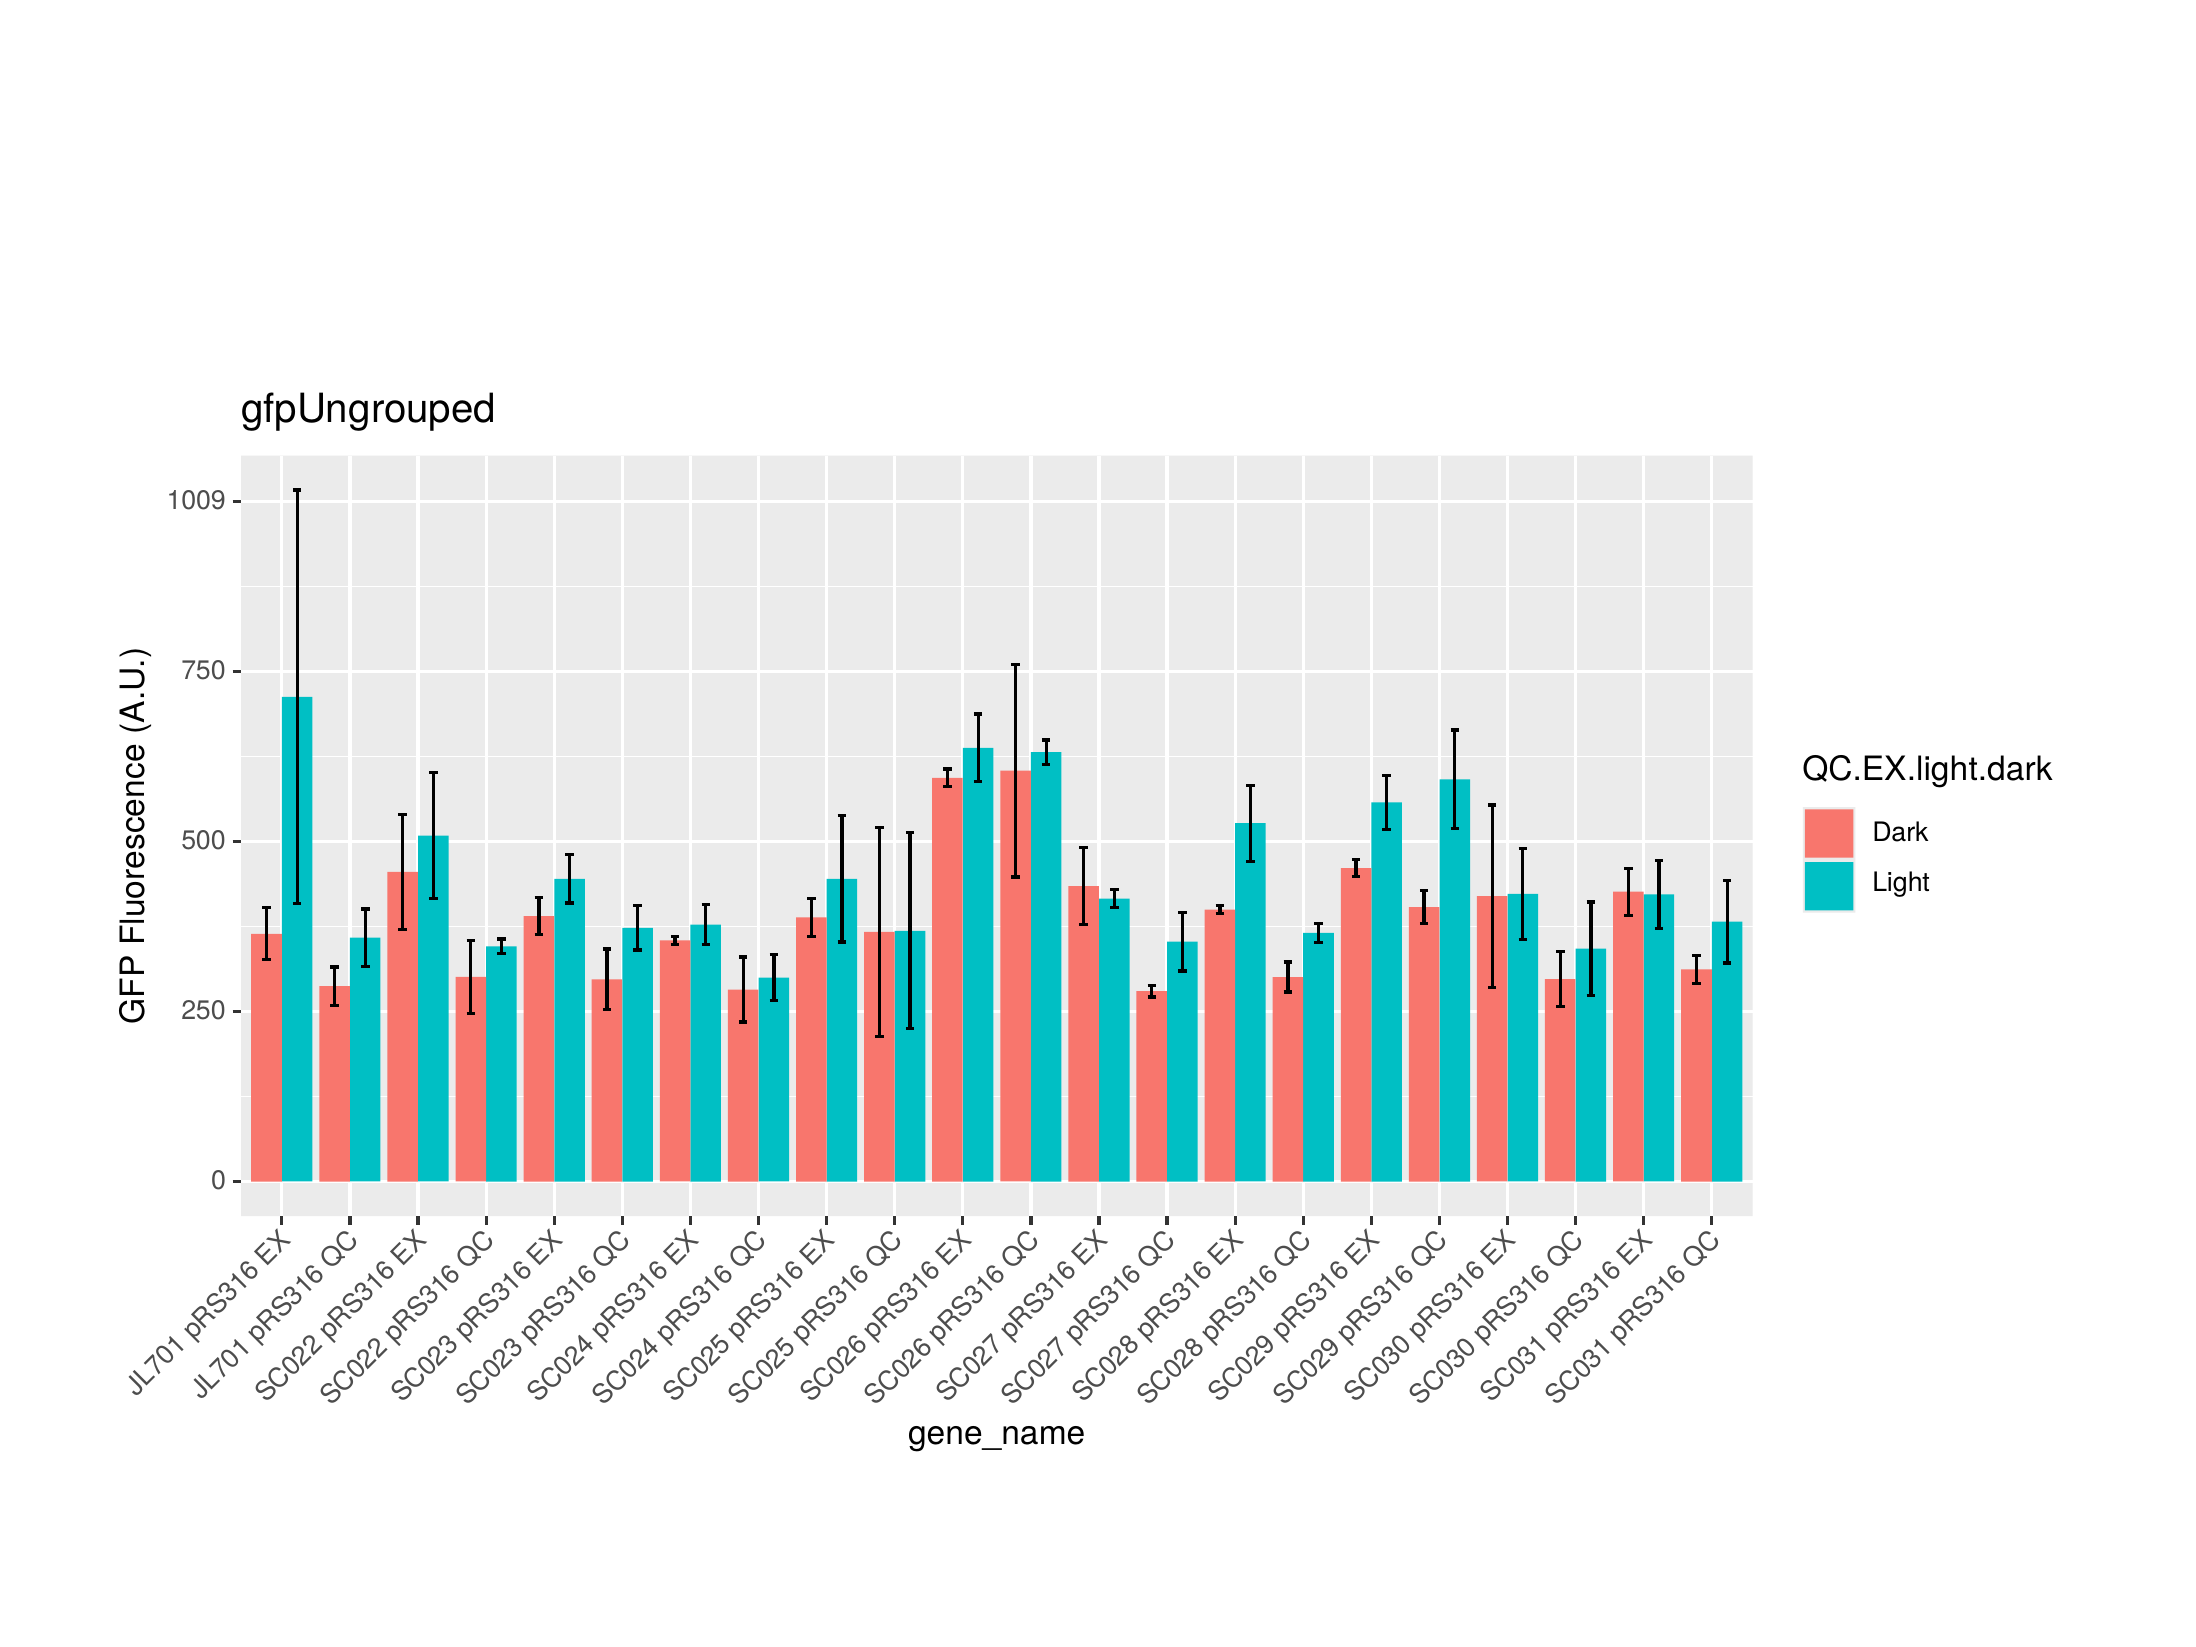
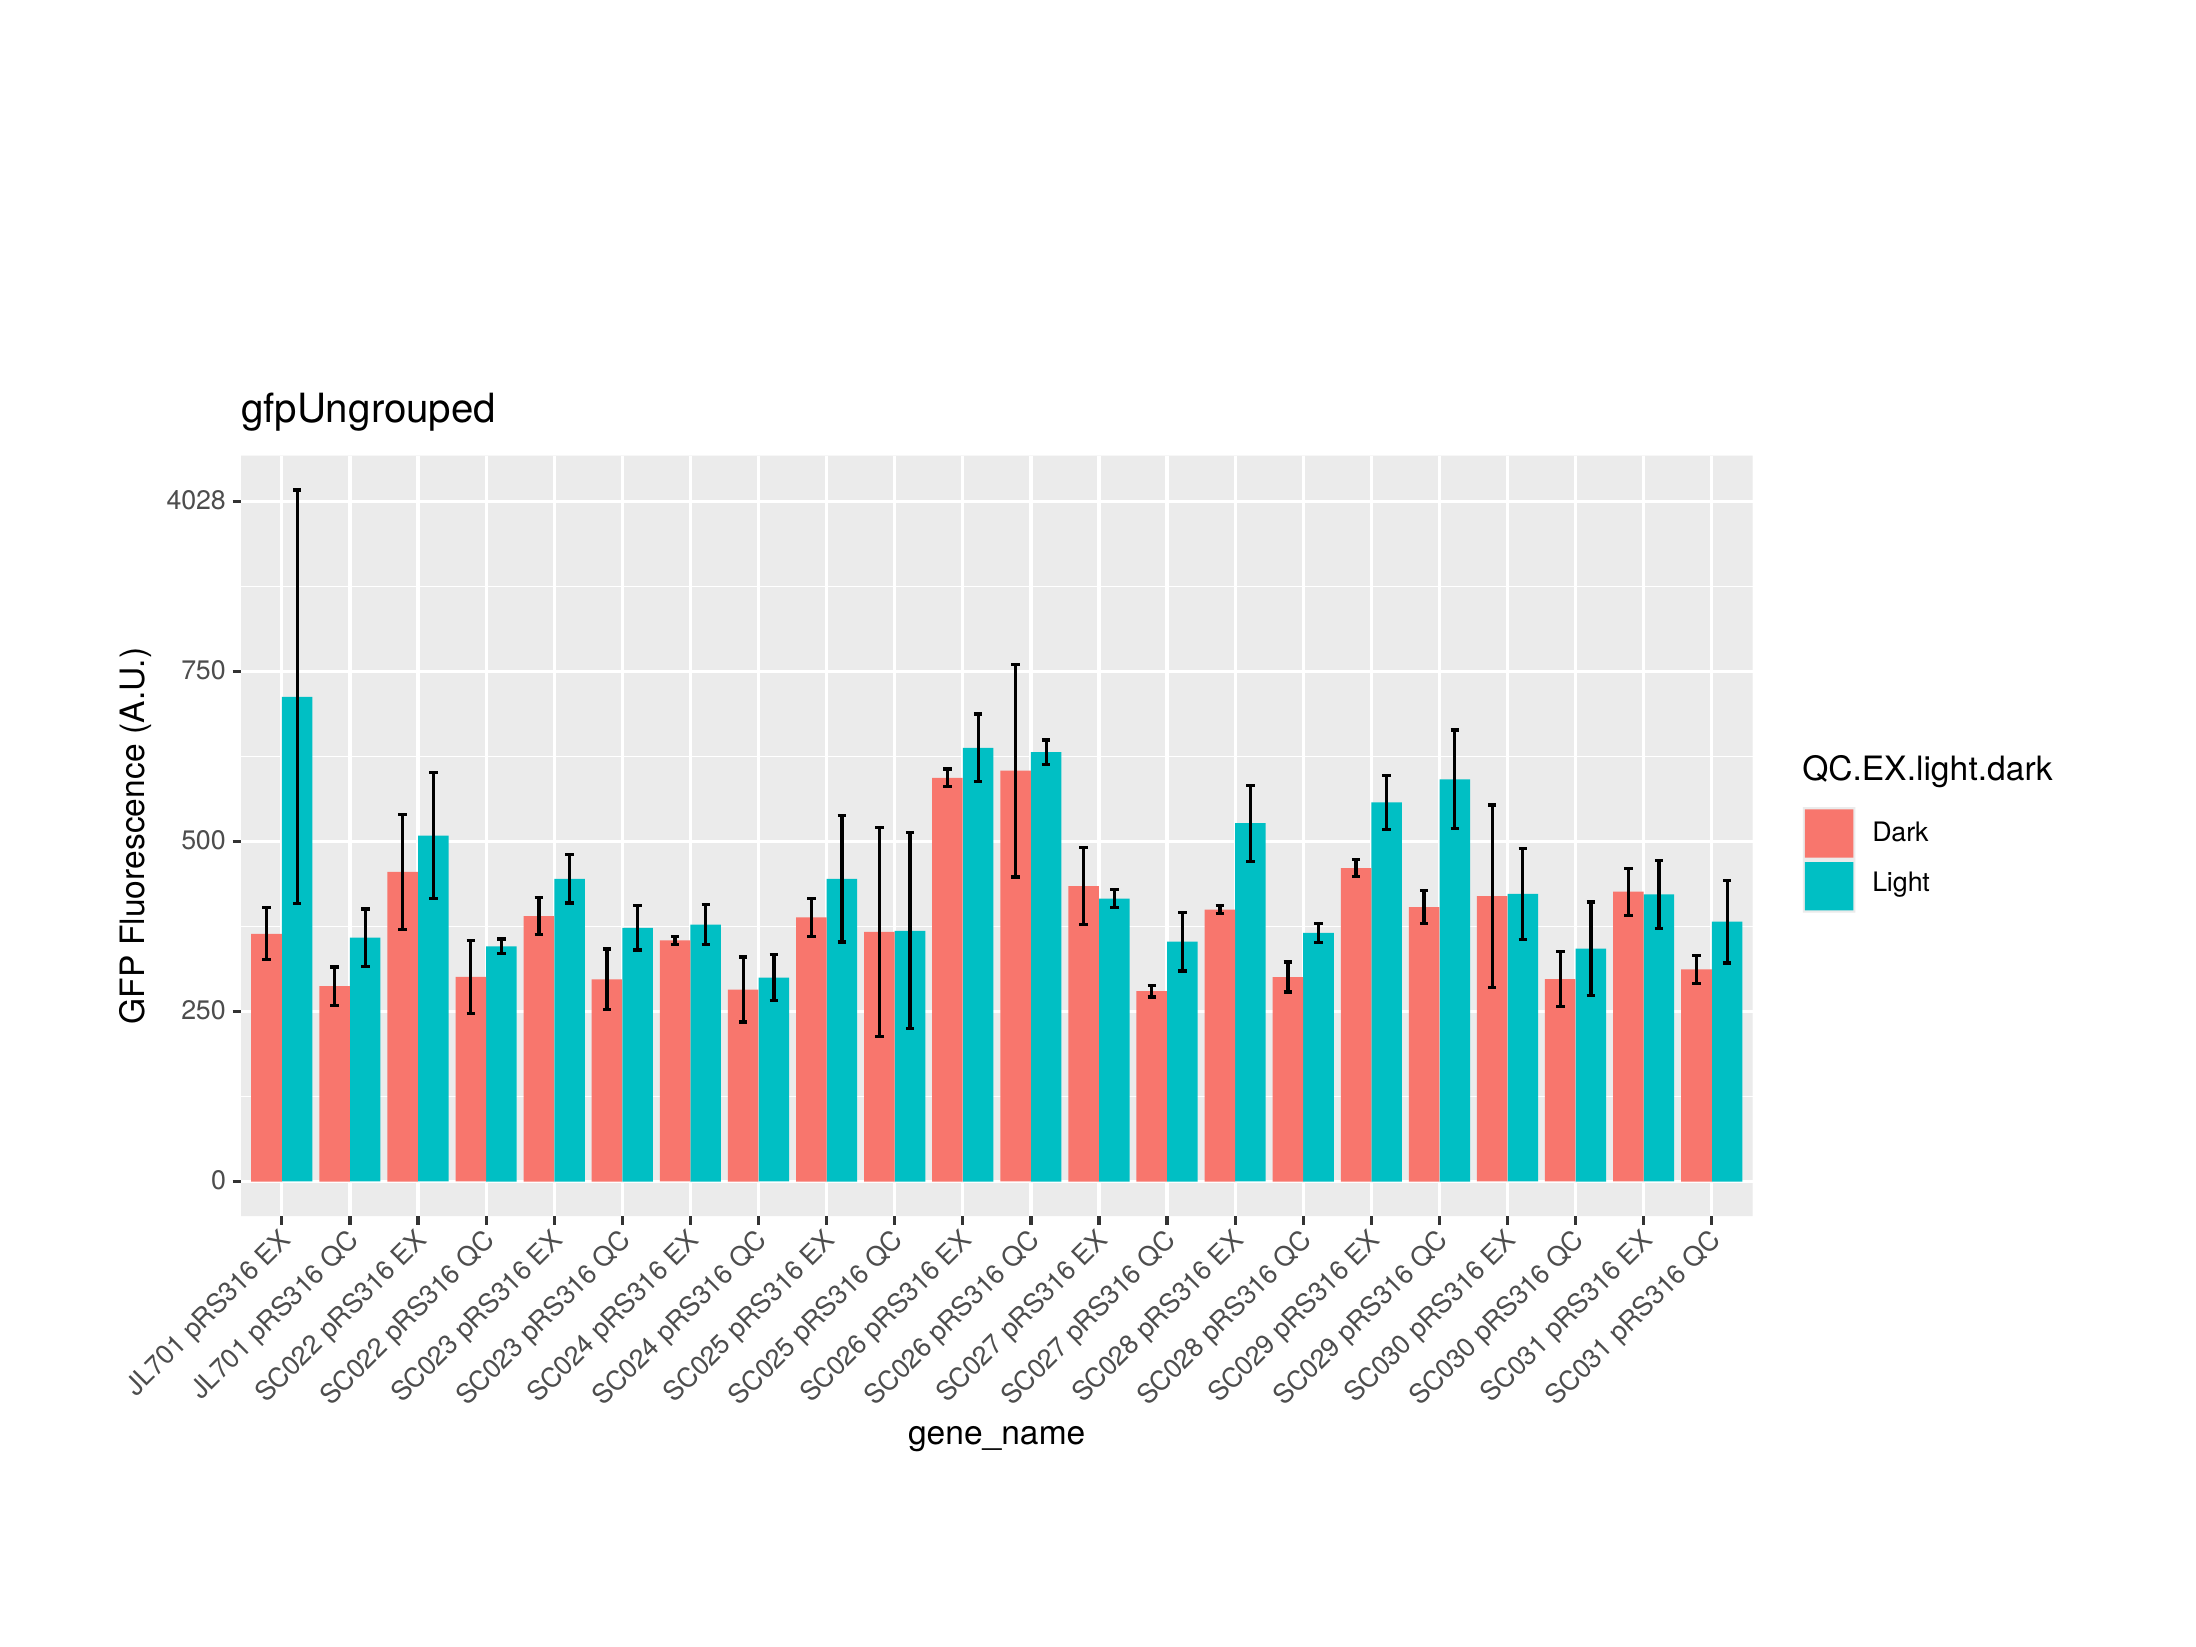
1009: 1009 -> 4028
